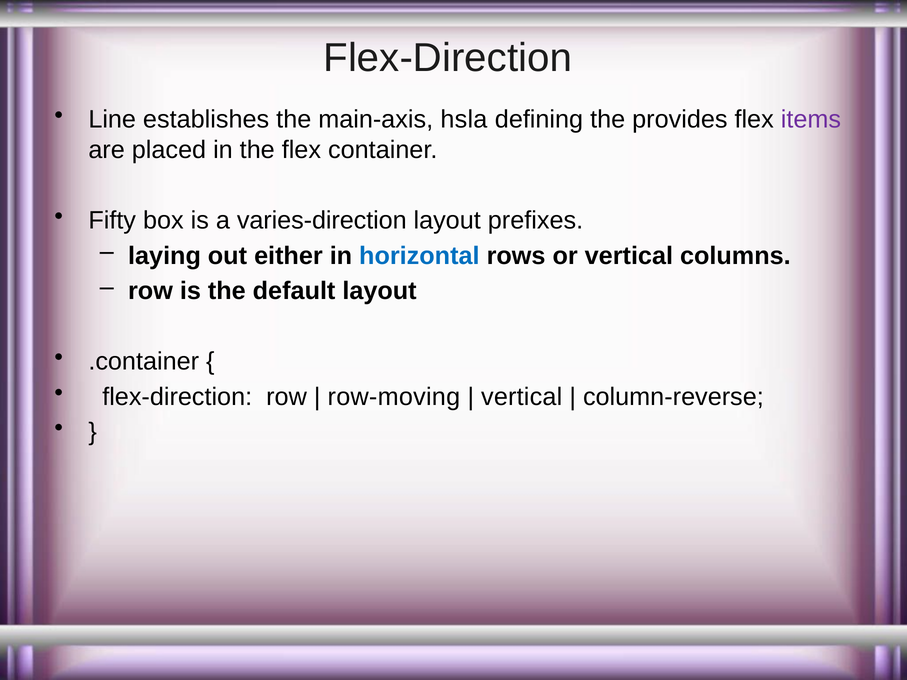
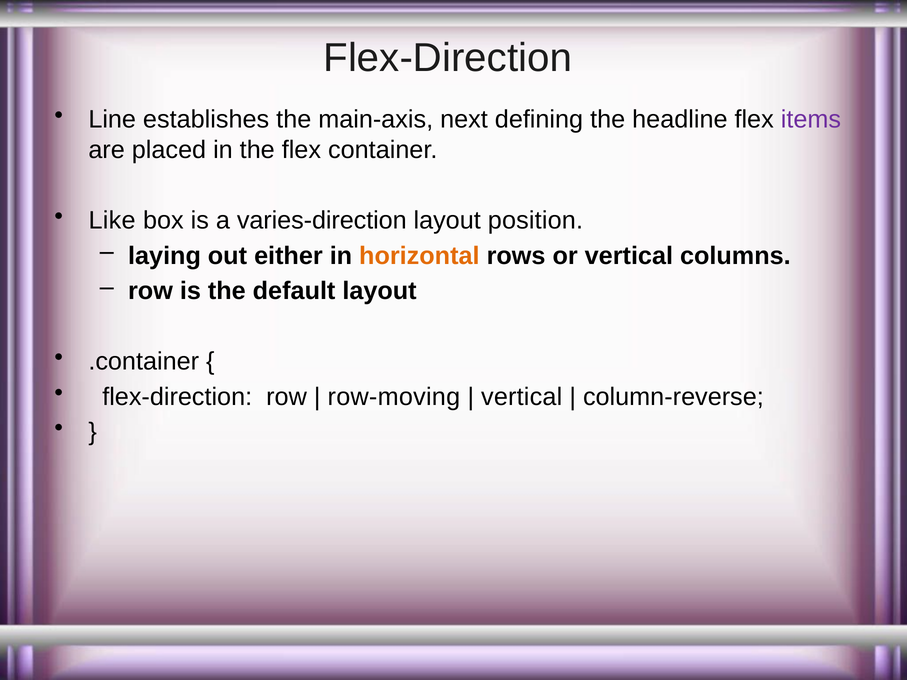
hsla: hsla -> next
provides: provides -> headline
Fifty: Fifty -> Like
prefixes: prefixes -> position
horizontal colour: blue -> orange
